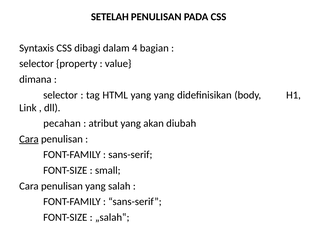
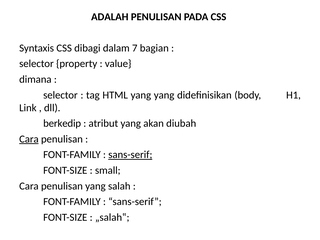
SETELAH: SETELAH -> ADALAH
4: 4 -> 7
pecahan: pecahan -> berkedip
sans-serif at (130, 155) underline: none -> present
